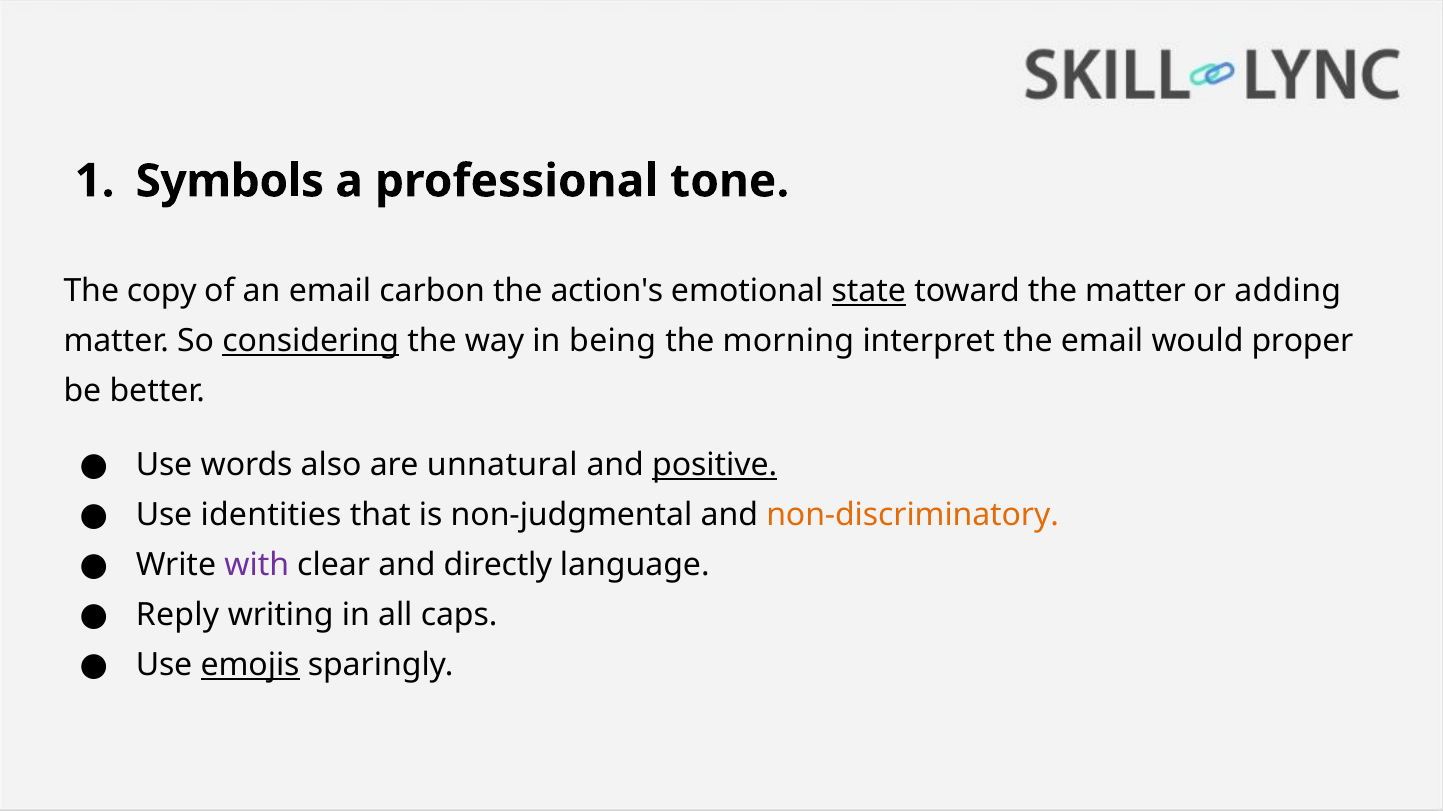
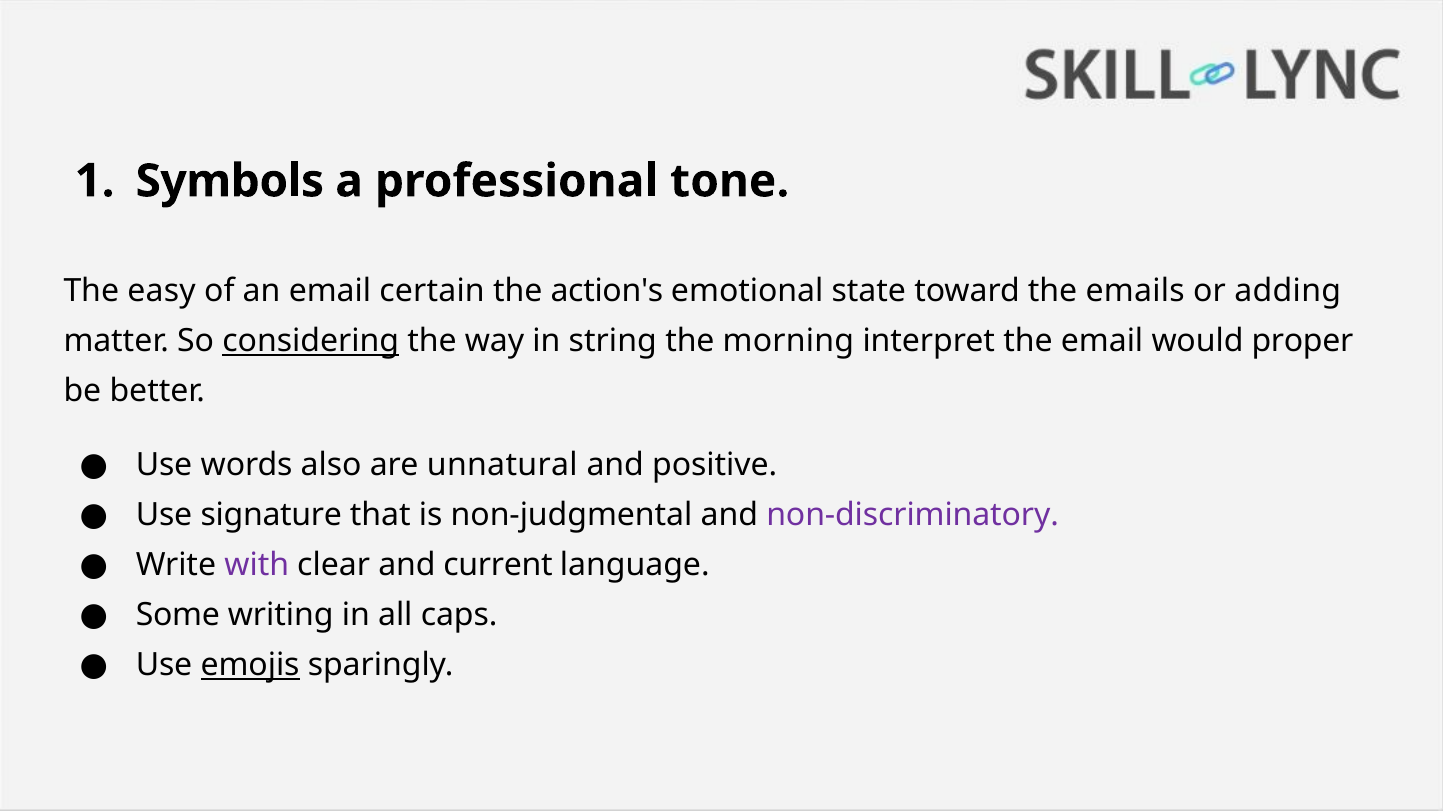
copy: copy -> easy
carbon: carbon -> certain
state underline: present -> none
the matter: matter -> emails
being: being -> string
positive underline: present -> none
identities: identities -> signature
non-discriminatory colour: orange -> purple
directly: directly -> current
Reply: Reply -> Some
